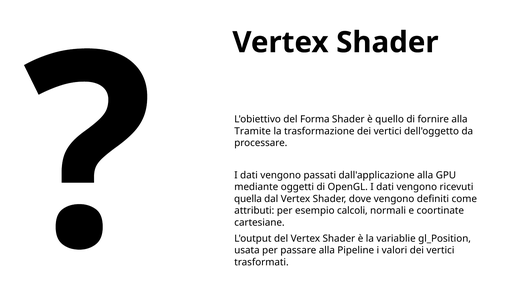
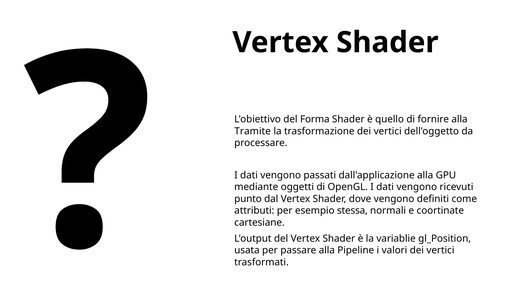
quella: quella -> punto
calcoli: calcoli -> stessa
